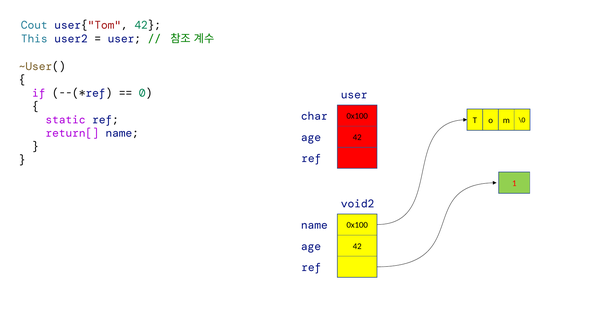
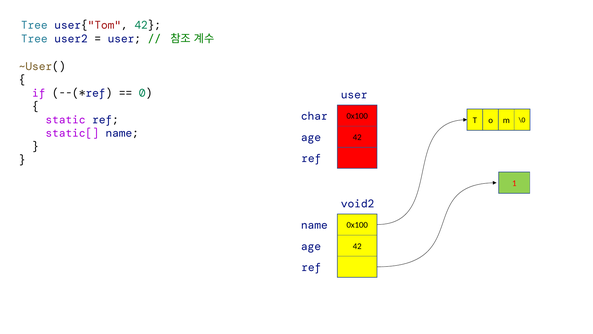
Cout at (34, 25): Cout -> Tree
This at (34, 39): This -> Tree
return[: return[ -> static[
